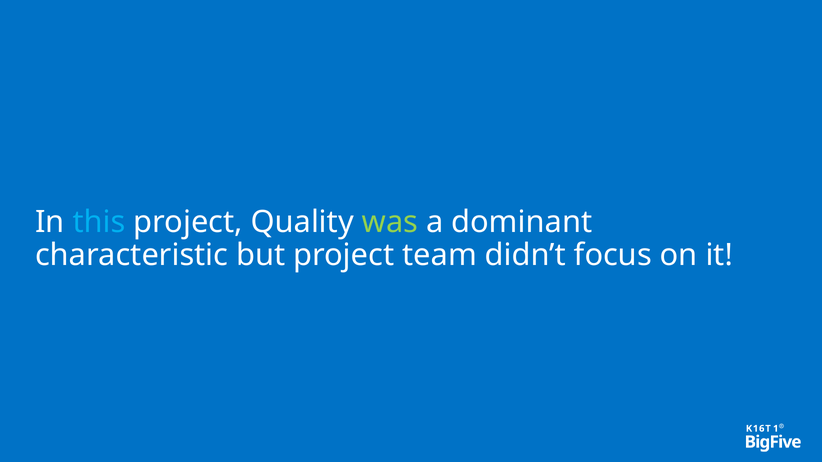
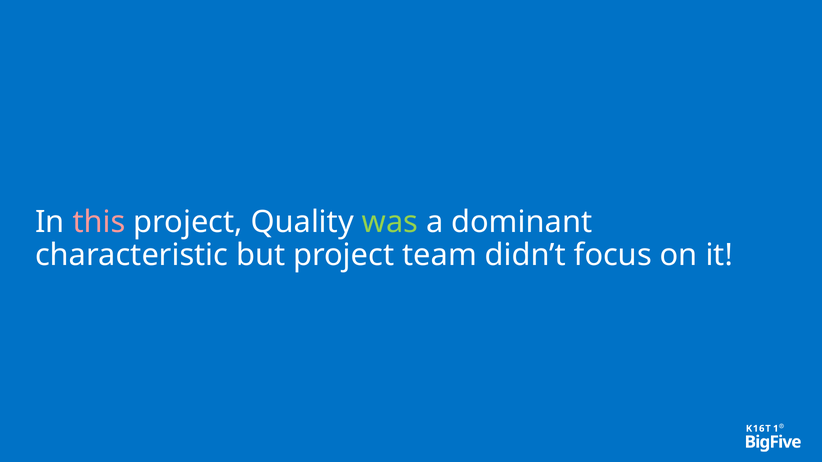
this colour: light blue -> pink
